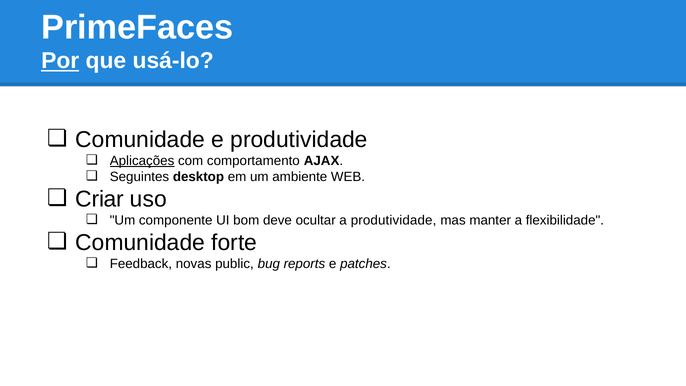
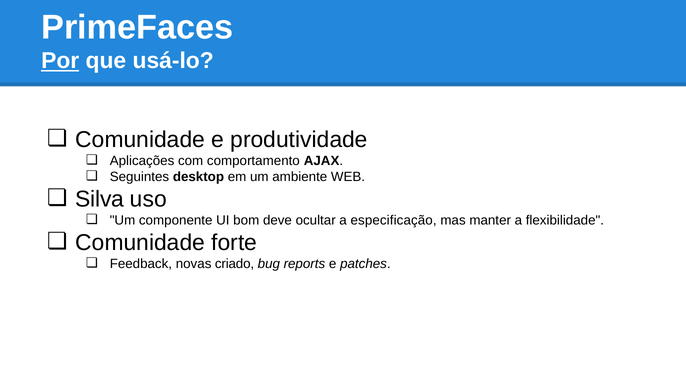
Aplicações underline: present -> none
Criar: Criar -> Silva
a produtividade: produtividade -> especificação
public: public -> criado
